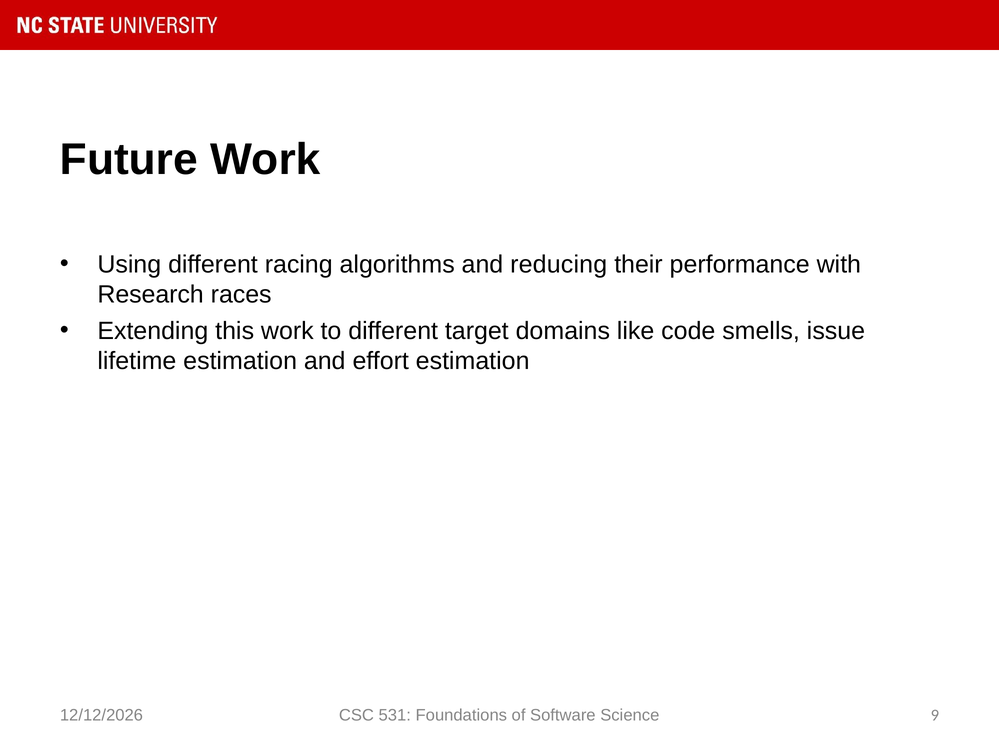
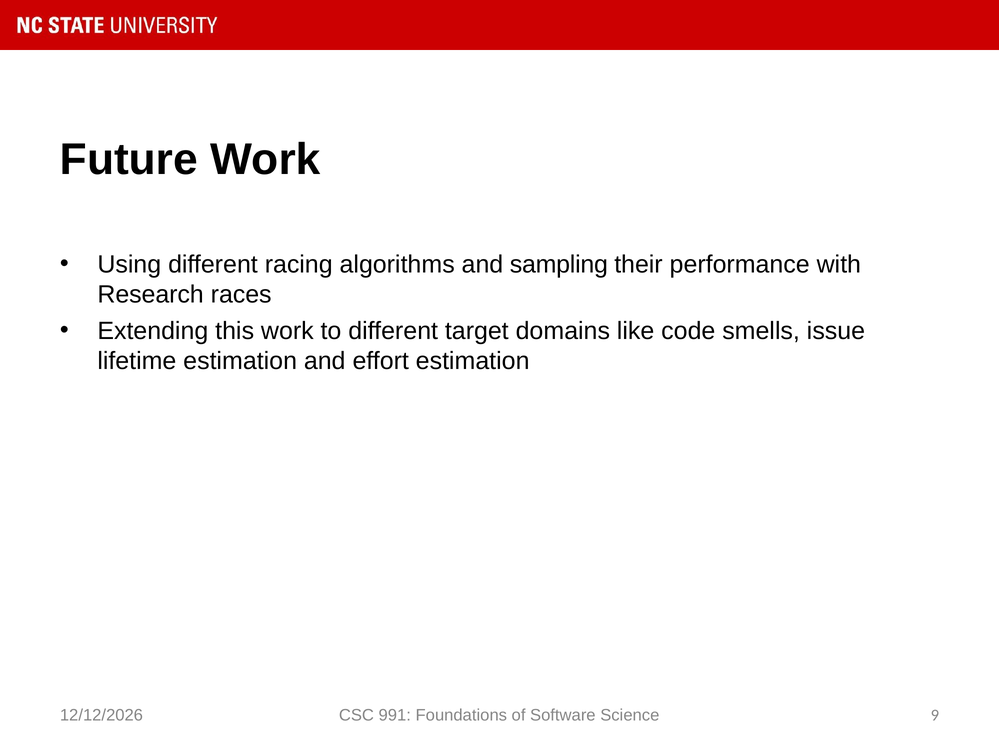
reducing: reducing -> sampling
531: 531 -> 991
